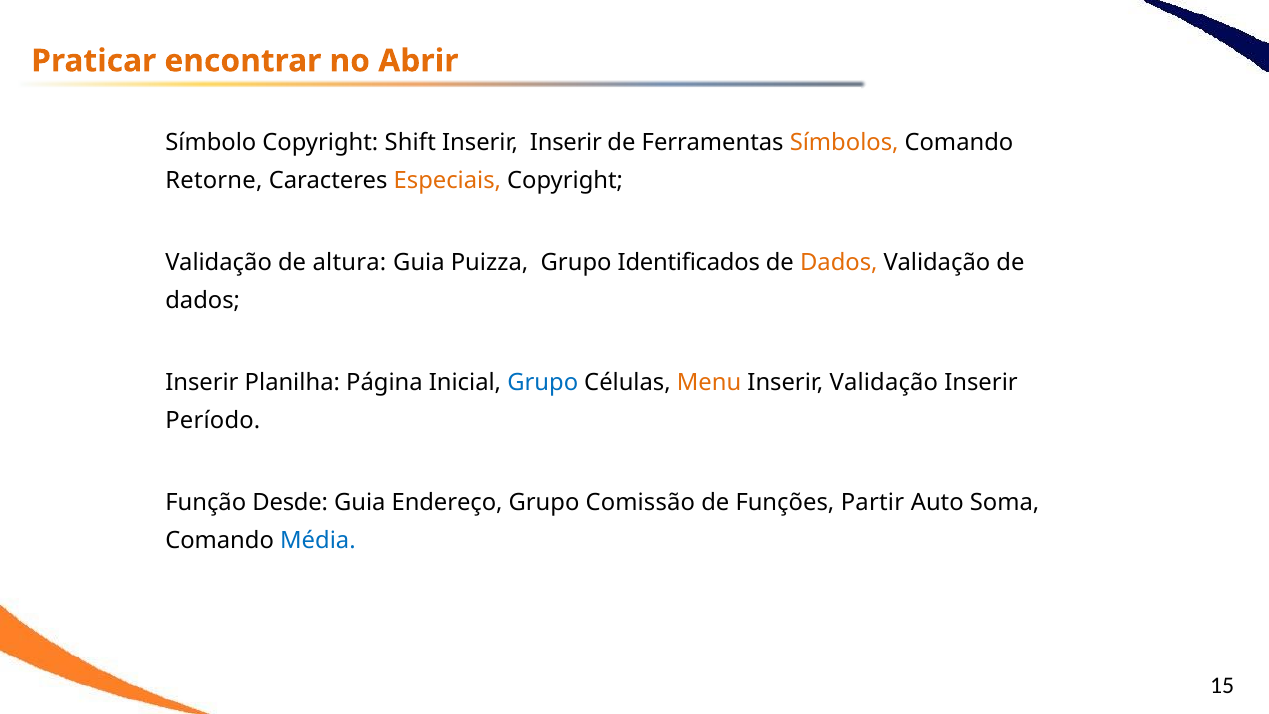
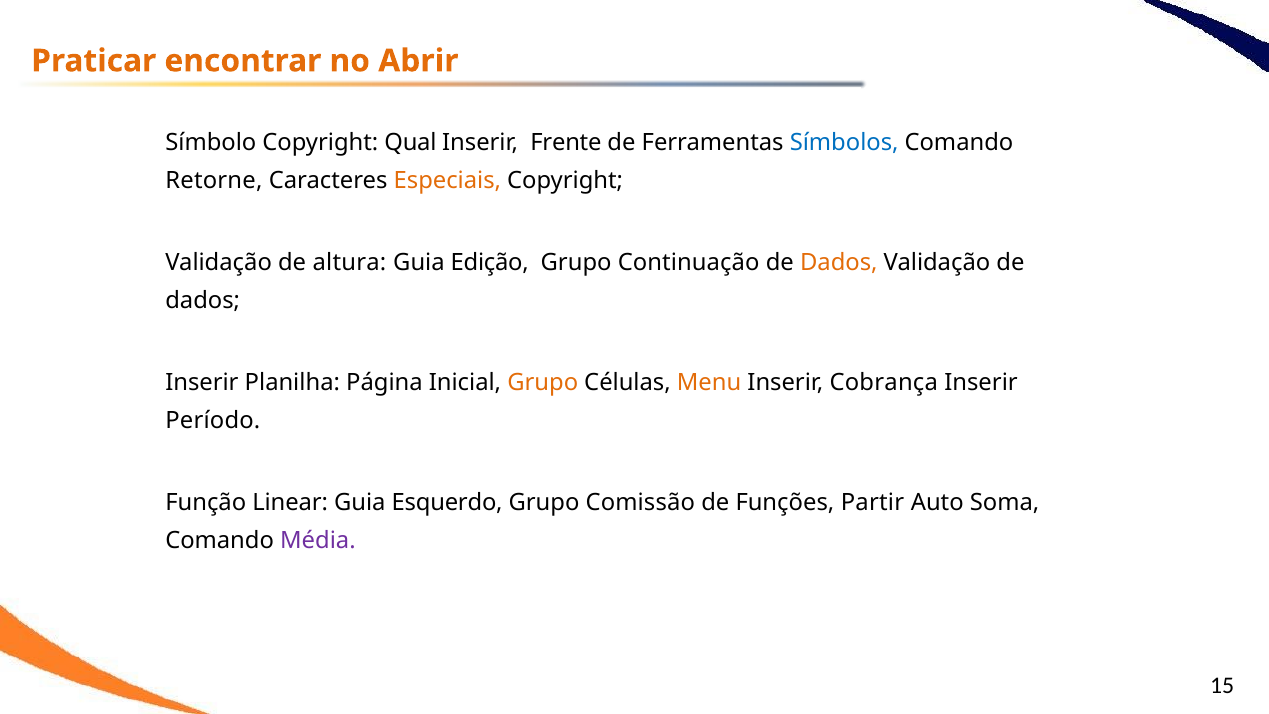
Shift: Shift -> Qual
Inserir Inserir: Inserir -> Frente
Símbolos colour: orange -> blue
Puizza: Puizza -> Edição
Identificados: Identificados -> Continuação
Grupo at (543, 382) colour: blue -> orange
Inserir Validação: Validação -> Cobrança
Desde: Desde -> Linear
Endereço: Endereço -> Esquerdo
Média colour: blue -> purple
